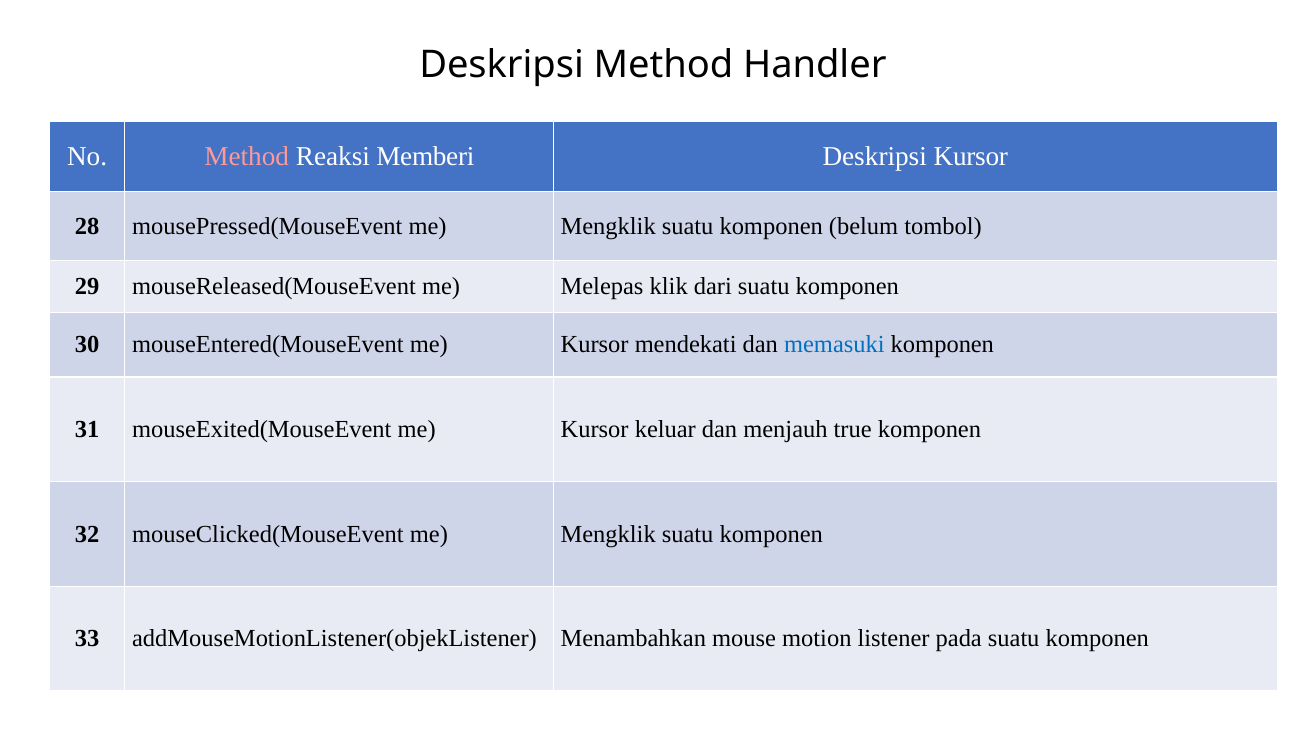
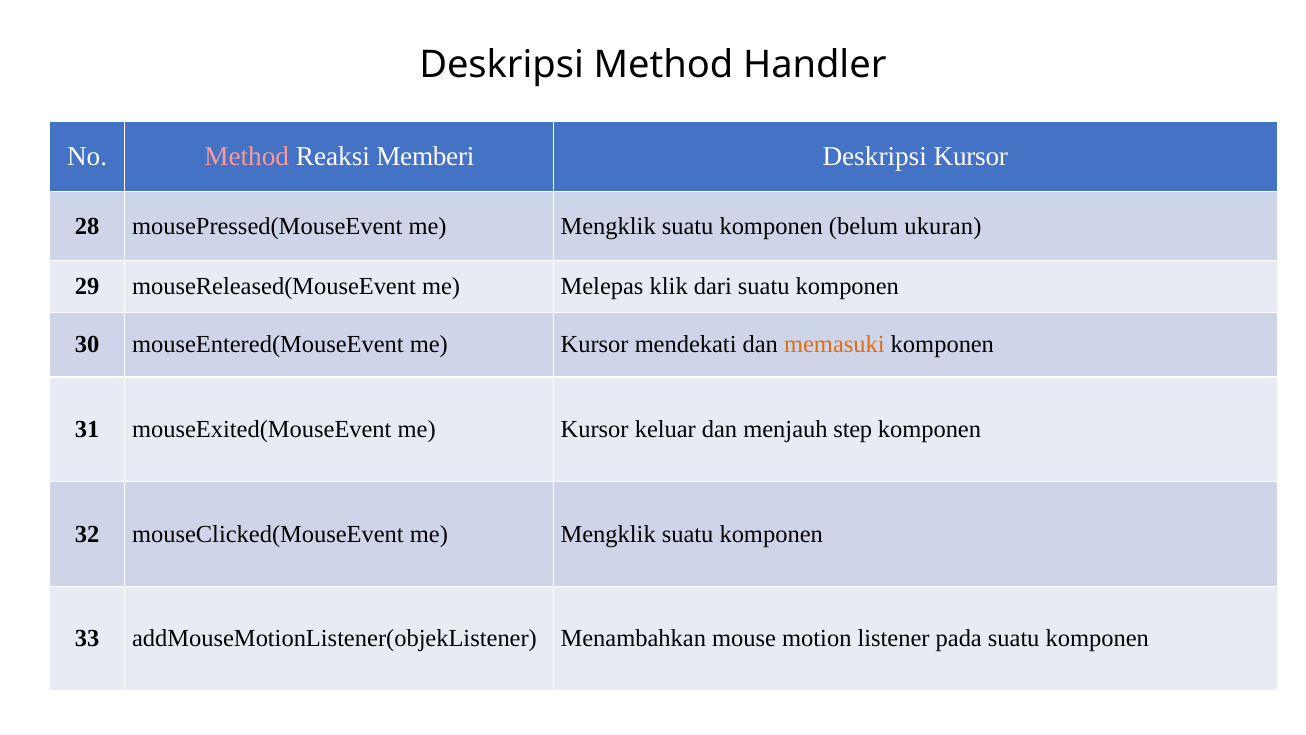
tombol: tombol -> ukuran
memasuki colour: blue -> orange
true: true -> step
